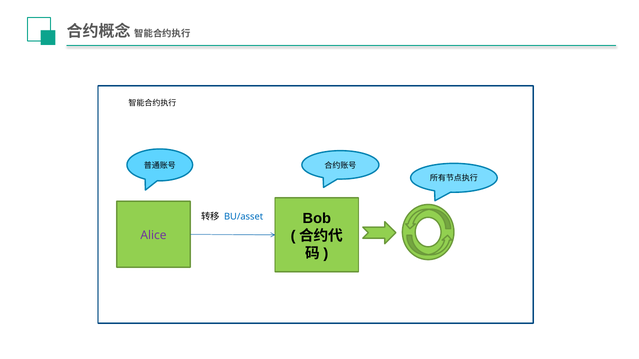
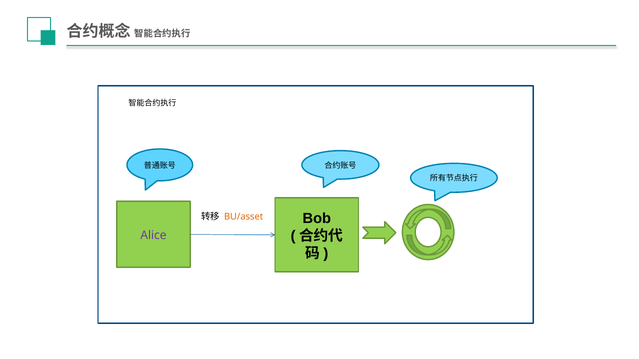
BU/asset colour: blue -> orange
